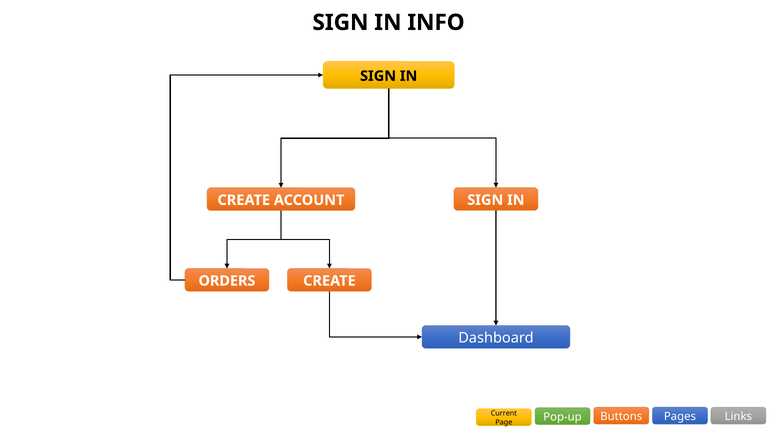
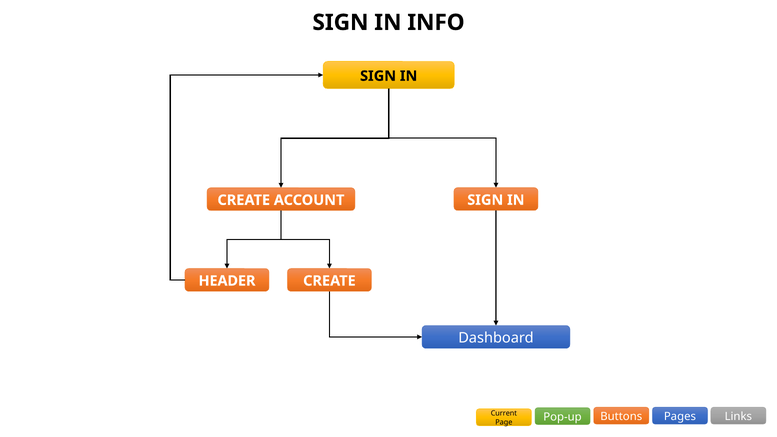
ORDERS: ORDERS -> HEADER
